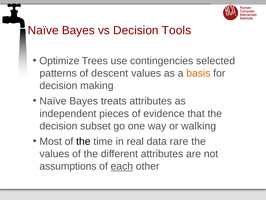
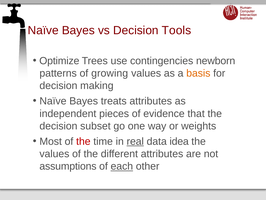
selected: selected -> newborn
descent: descent -> growing
walking: walking -> weights
the at (83, 141) colour: black -> red
real underline: none -> present
rare: rare -> idea
